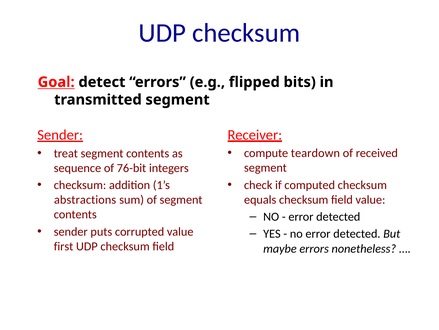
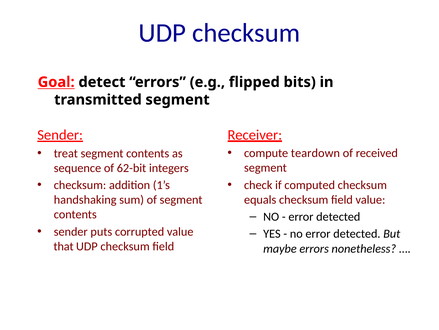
76-bit: 76-bit -> 62-bit
abstractions: abstractions -> handshaking
first: first -> that
